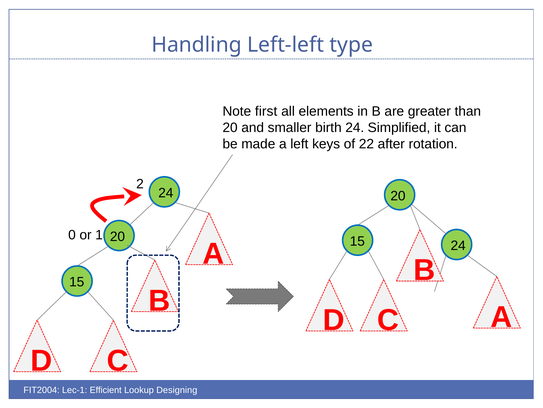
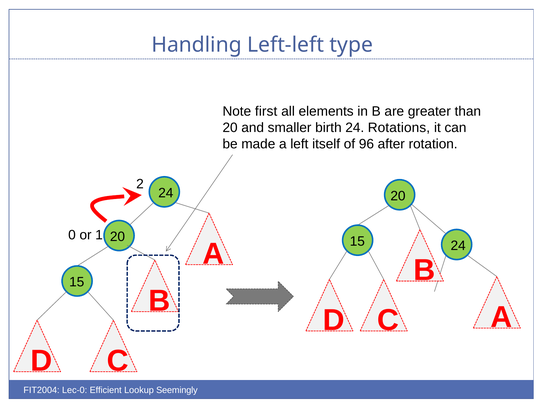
Simplified: Simplified -> Rotations
keys: keys -> itself
22: 22 -> 96
Lec-1: Lec-1 -> Lec-0
Designing: Designing -> Seemingly
